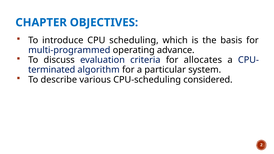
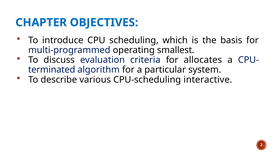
advance: advance -> smallest
considered: considered -> interactive
